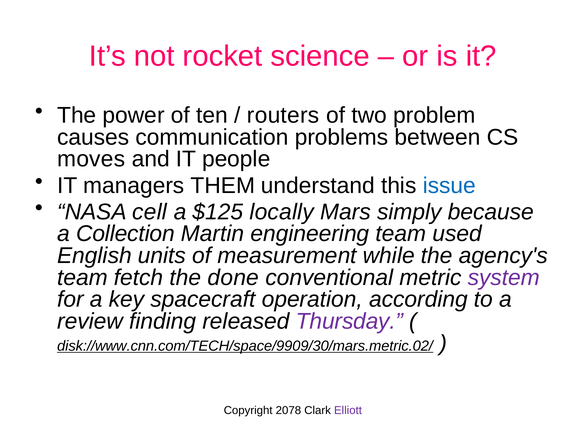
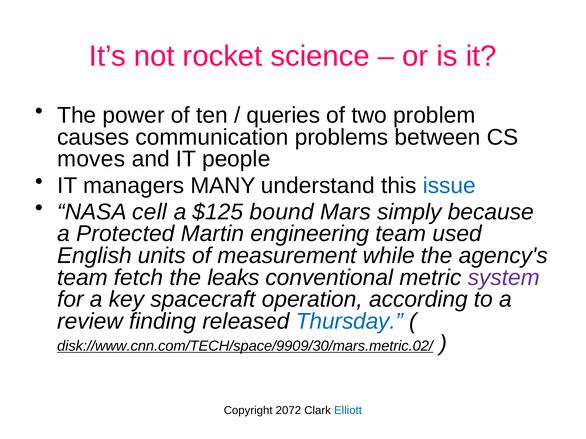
routers: routers -> queries
THEM: THEM -> MANY
locally: locally -> bound
Collection: Collection -> Protected
done: done -> leaks
Thursday colour: purple -> blue
2078: 2078 -> 2072
Elliott colour: purple -> blue
